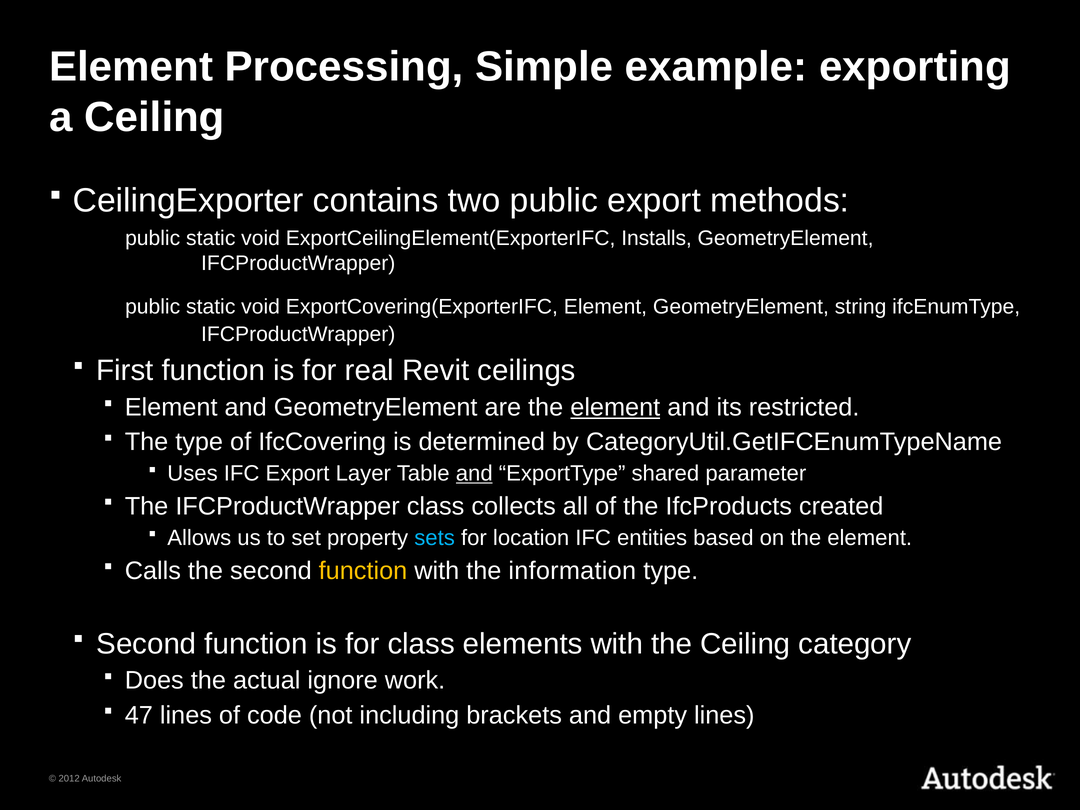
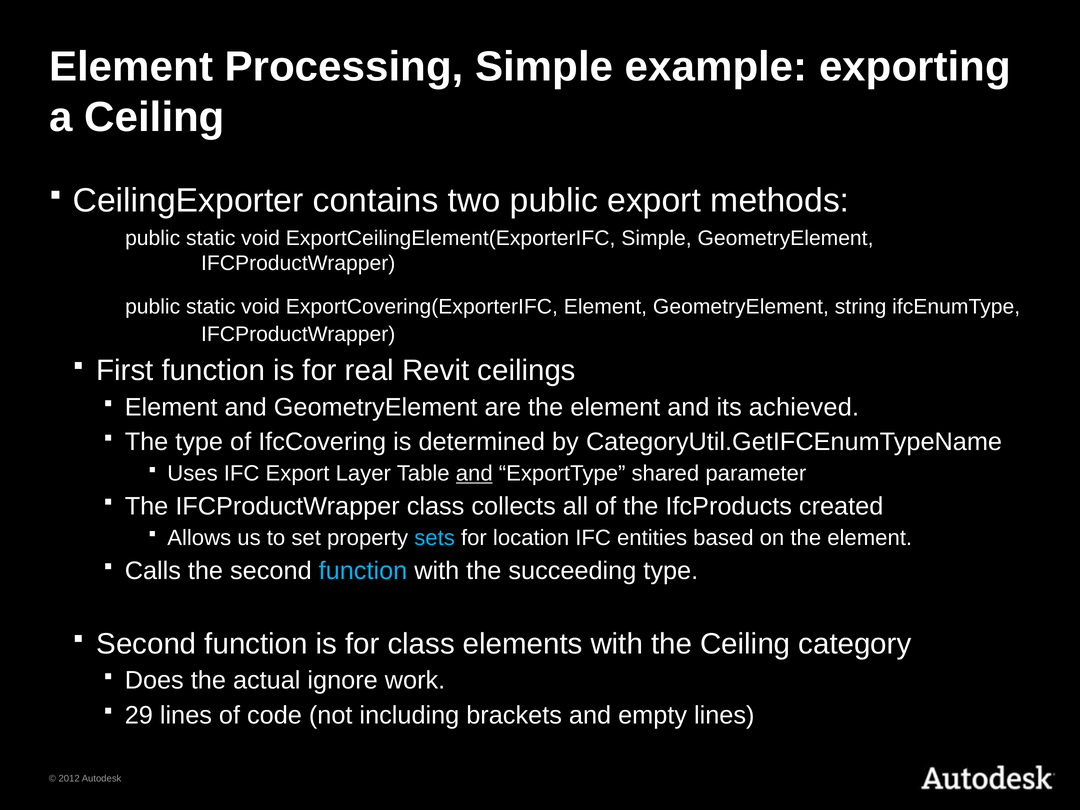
ExportCeilingElement(ExporterIFC Installs: Installs -> Simple
element at (615, 407) underline: present -> none
restricted: restricted -> achieved
function at (363, 571) colour: yellow -> light blue
information: information -> succeeding
47: 47 -> 29
